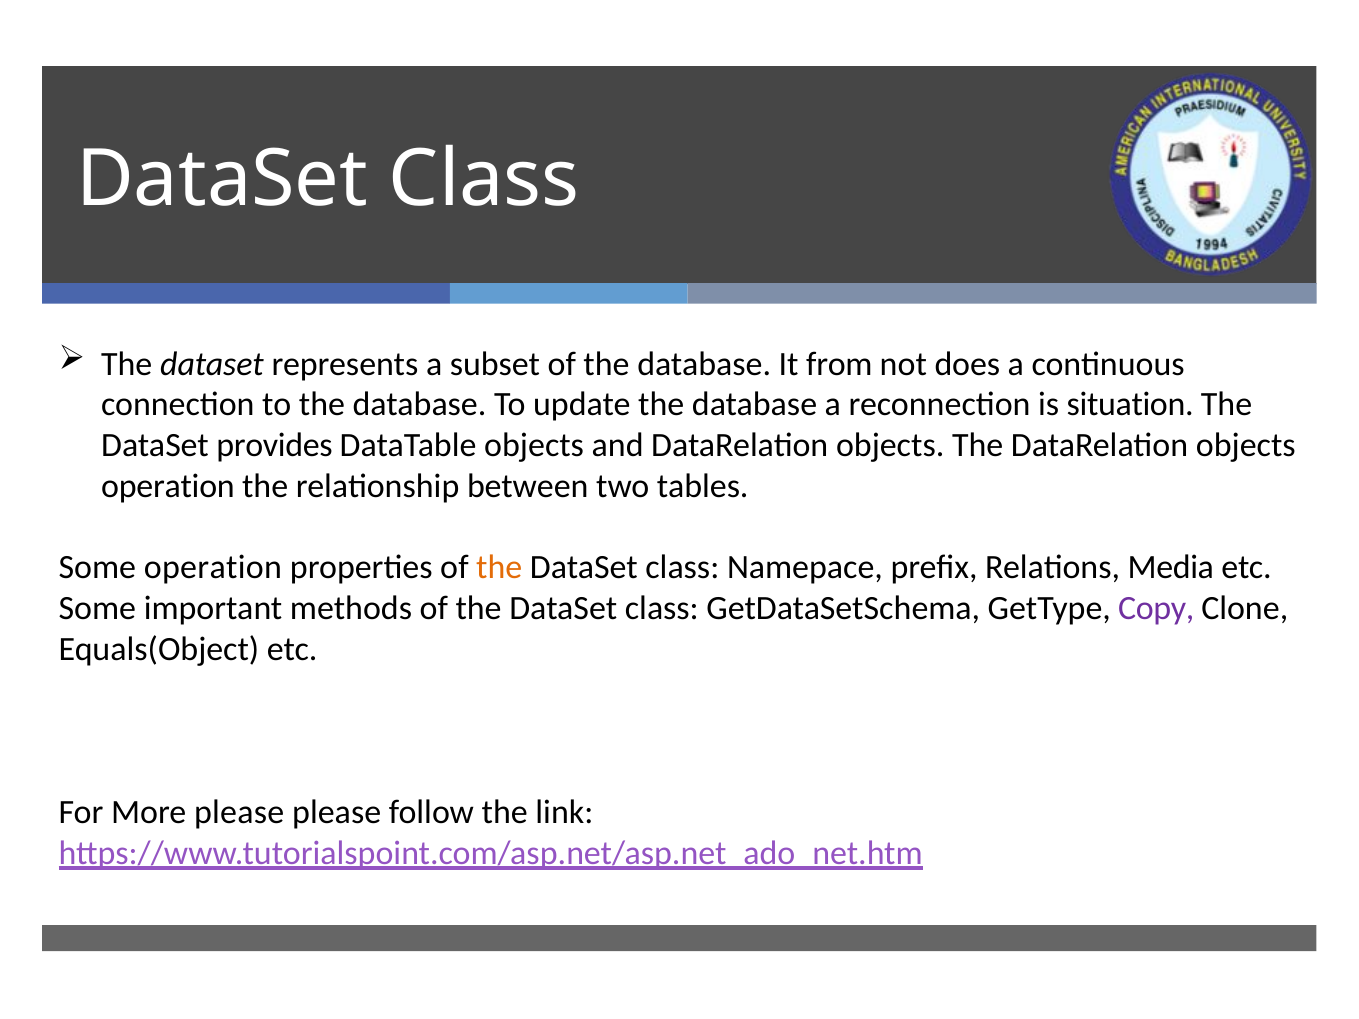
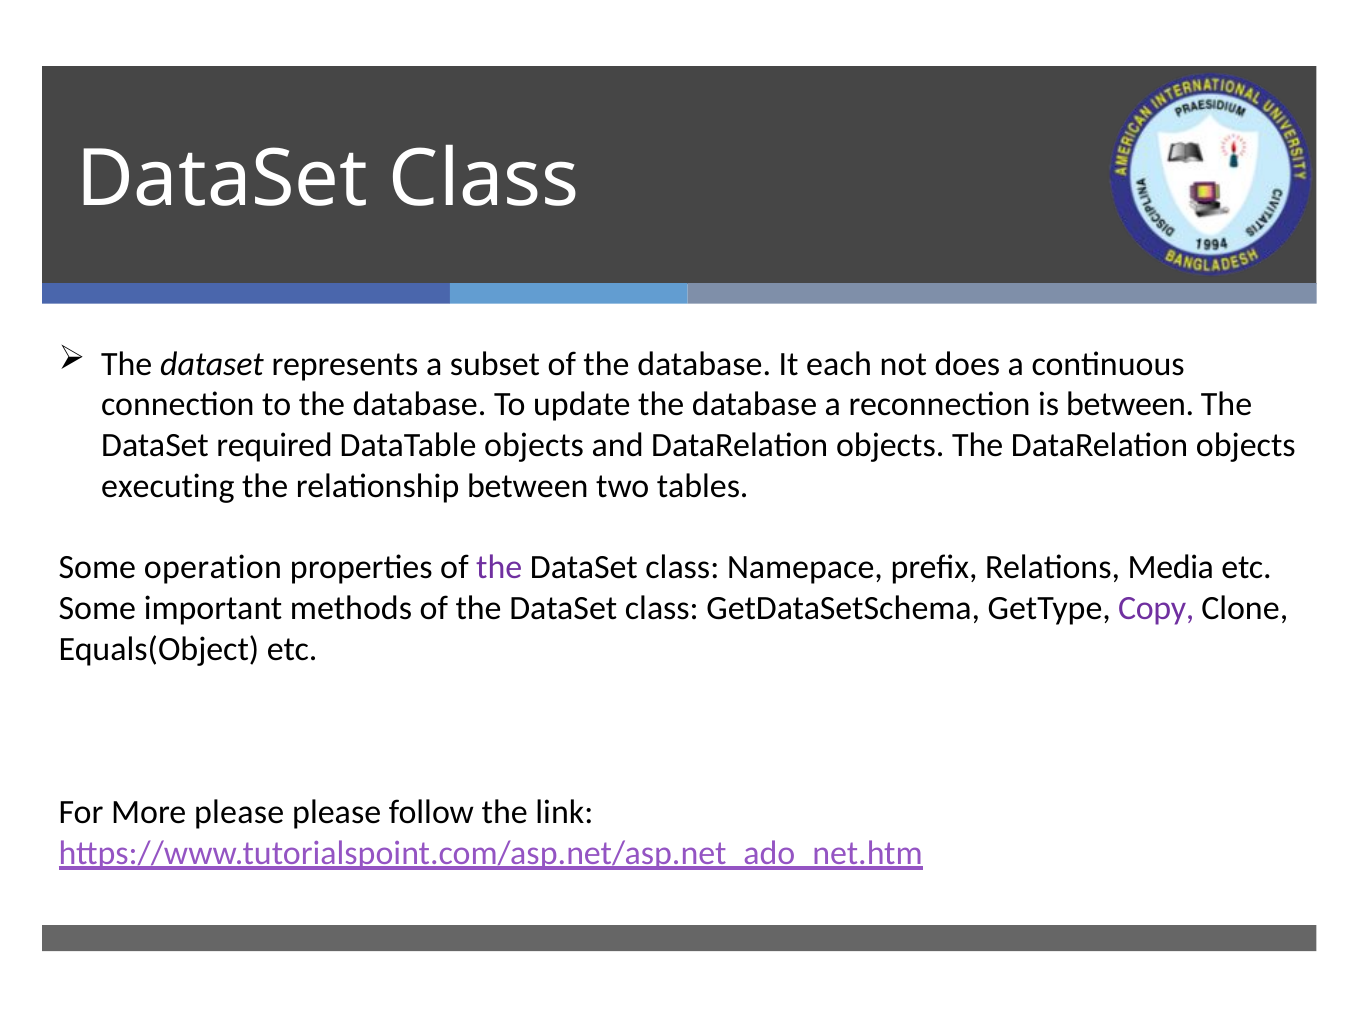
from: from -> each
is situation: situation -> between
provides: provides -> required
operation at (168, 486): operation -> executing
the at (499, 568) colour: orange -> purple
